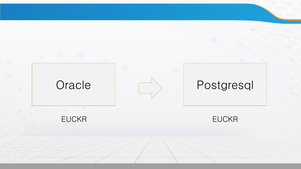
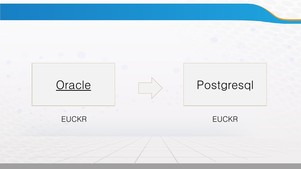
Oracle underline: none -> present
